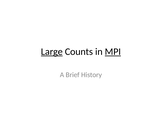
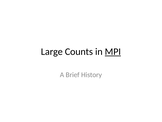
Large underline: present -> none
